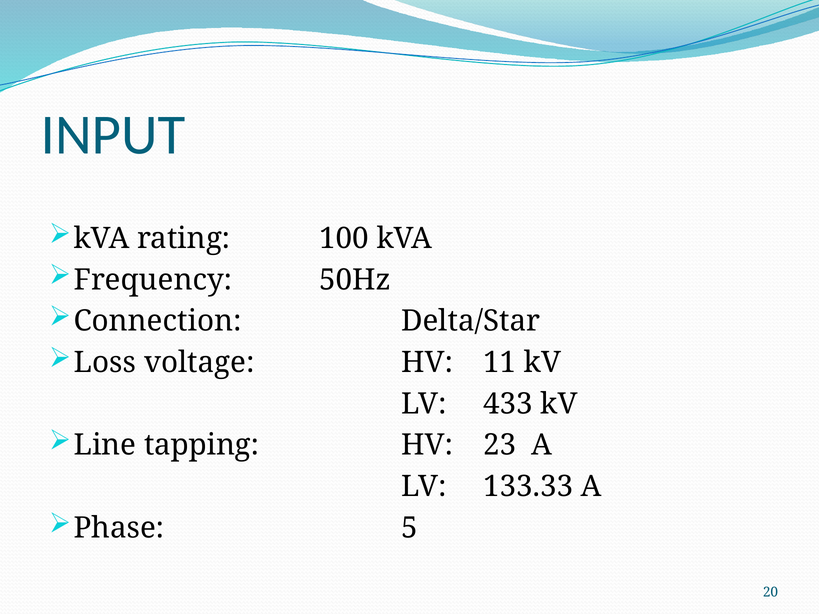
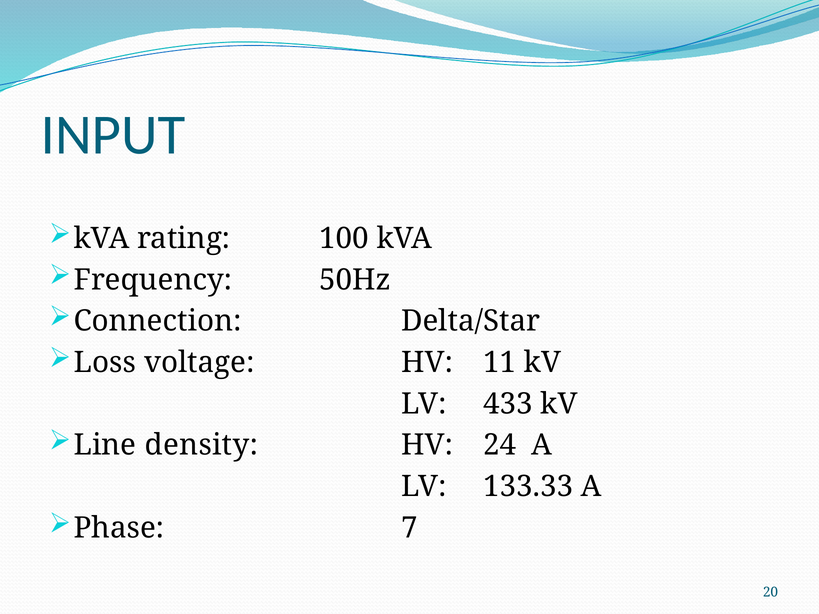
tapping: tapping -> density
23: 23 -> 24
5: 5 -> 7
